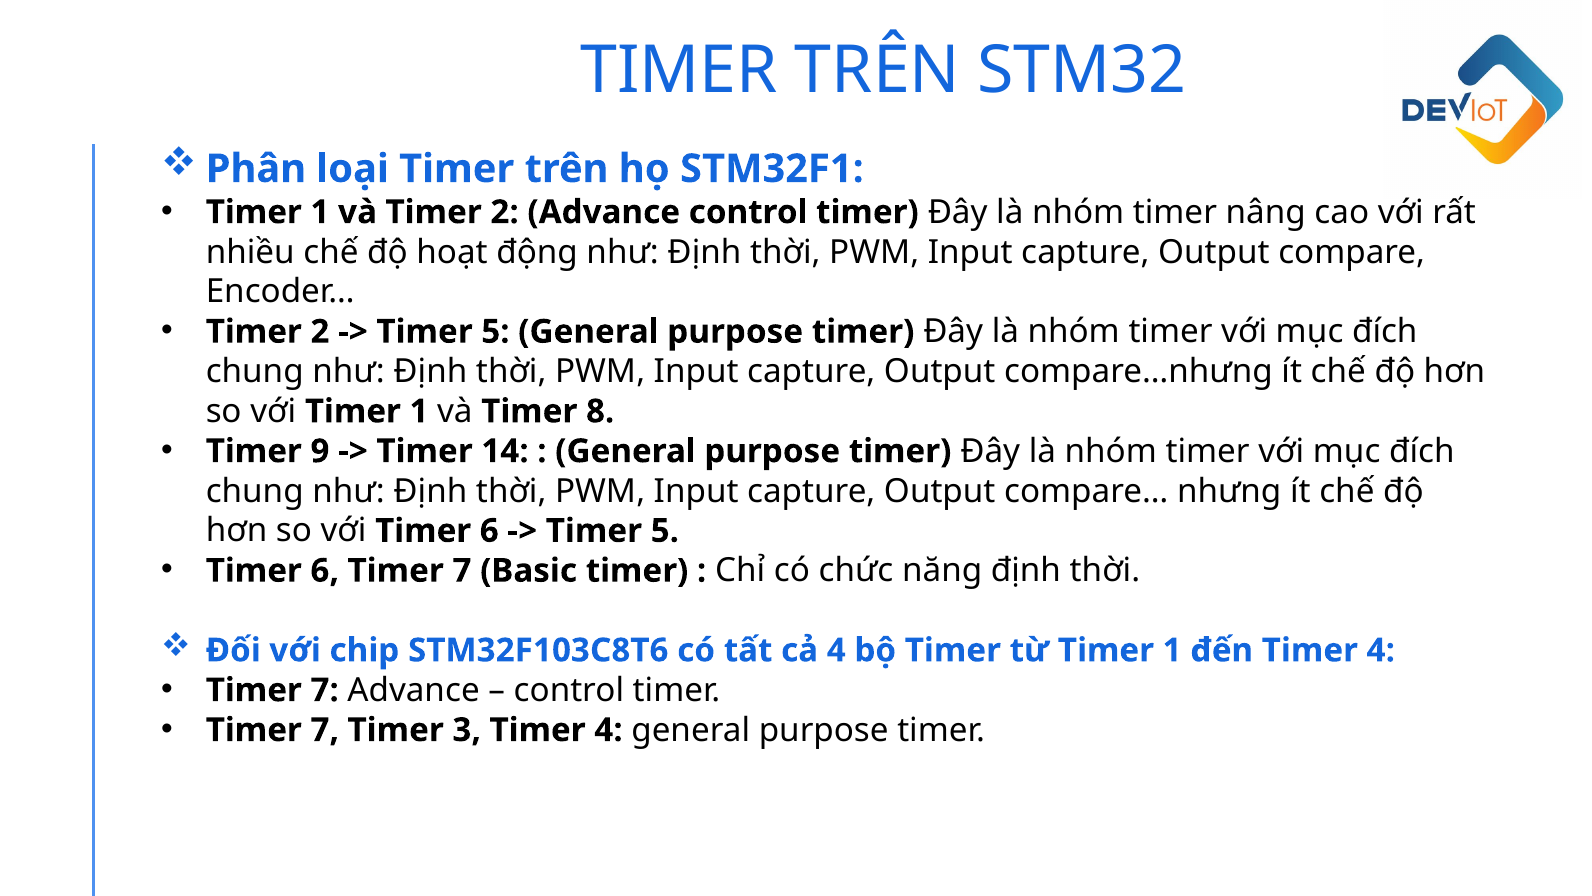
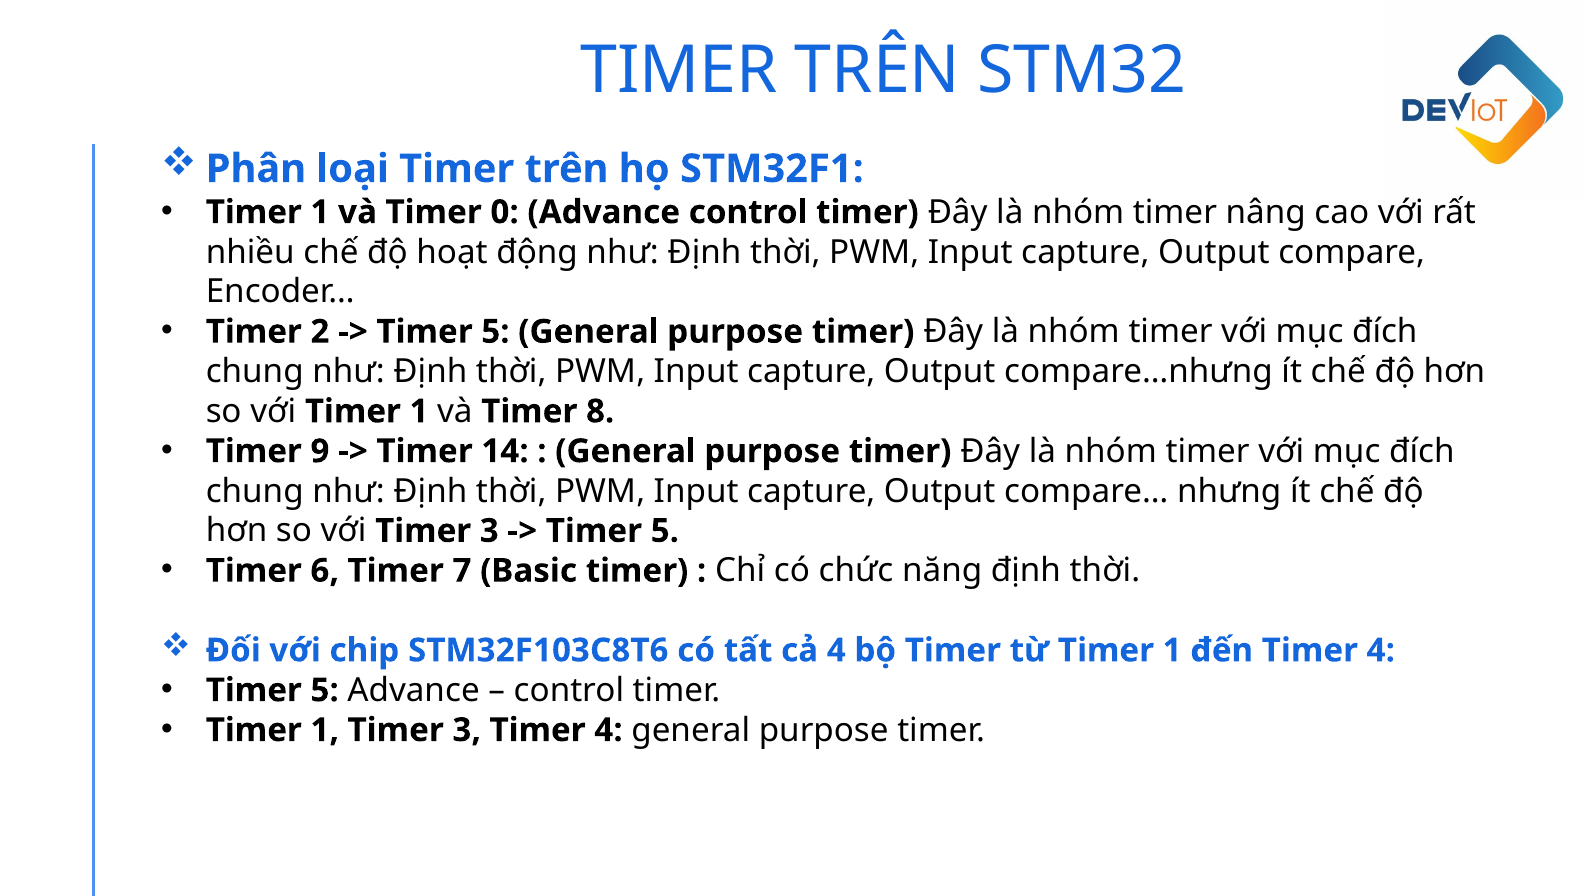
và Timer 2: 2 -> 0
với Timer 6: 6 -> 3
7 at (325, 690): 7 -> 5
7 at (325, 730): 7 -> 1
